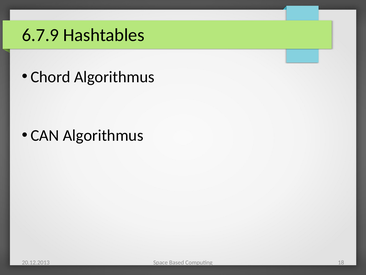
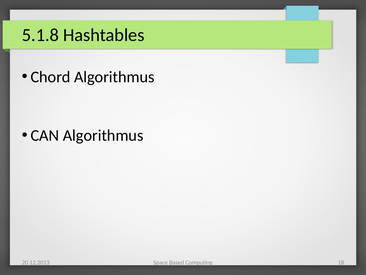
6.7.9: 6.7.9 -> 5.1.8
